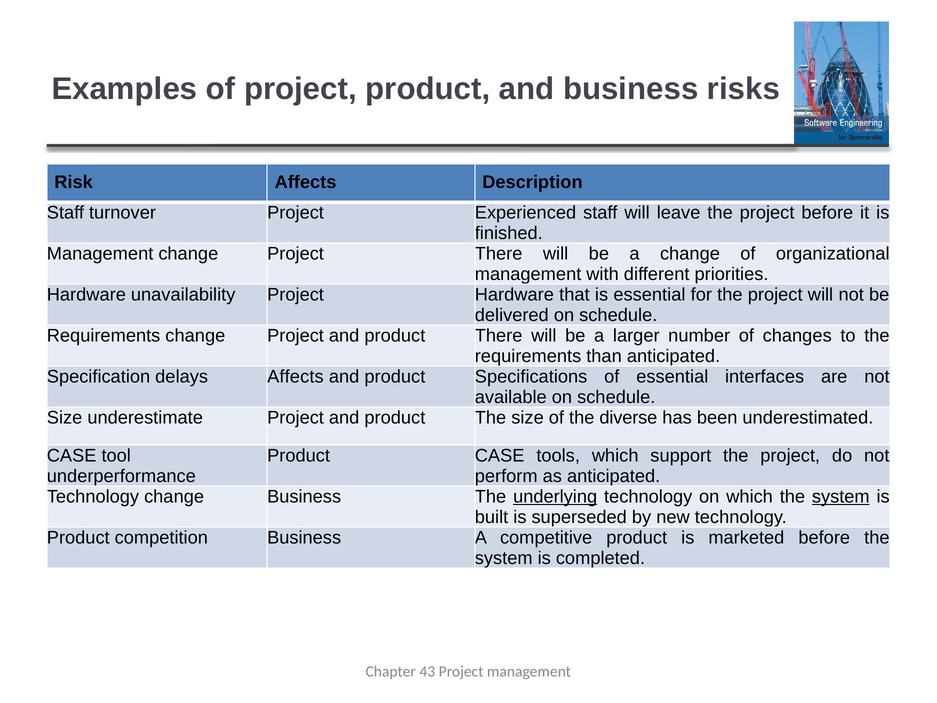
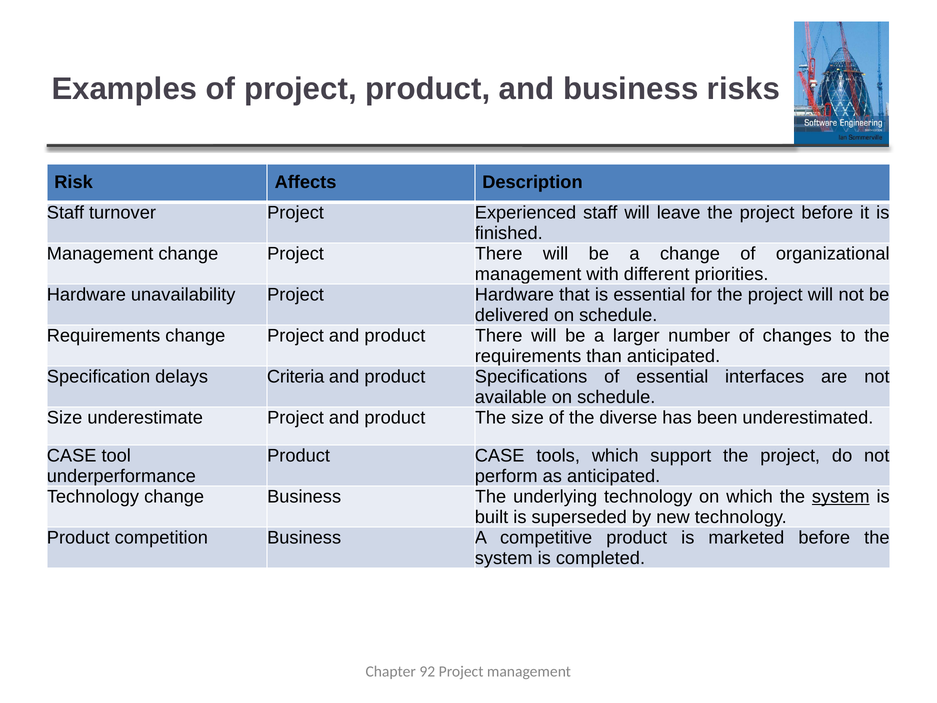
delays Affects: Affects -> Criteria
underlying underline: present -> none
43: 43 -> 92
